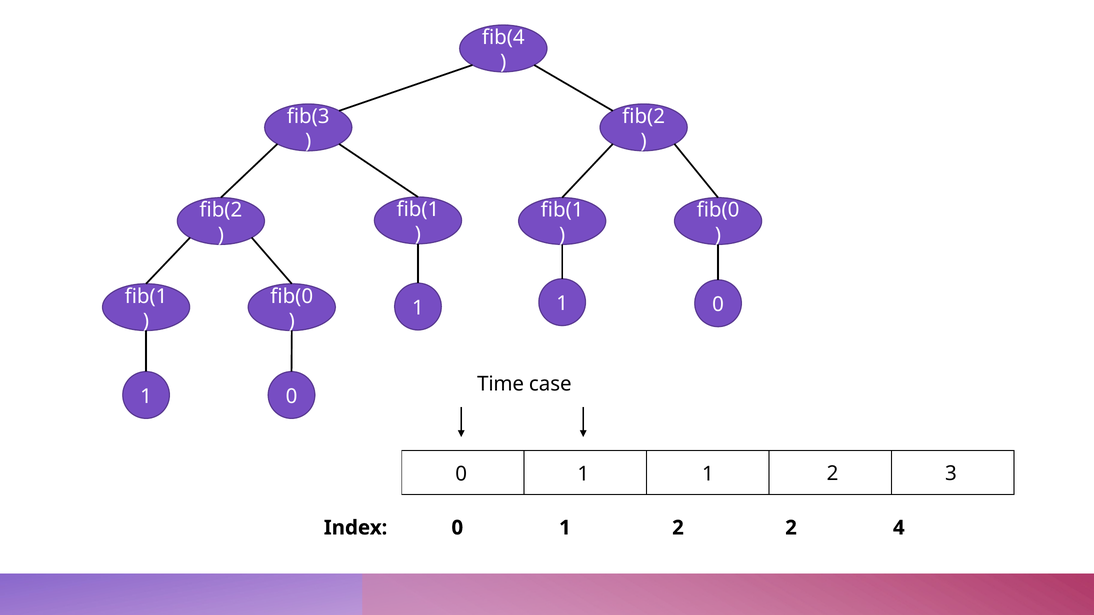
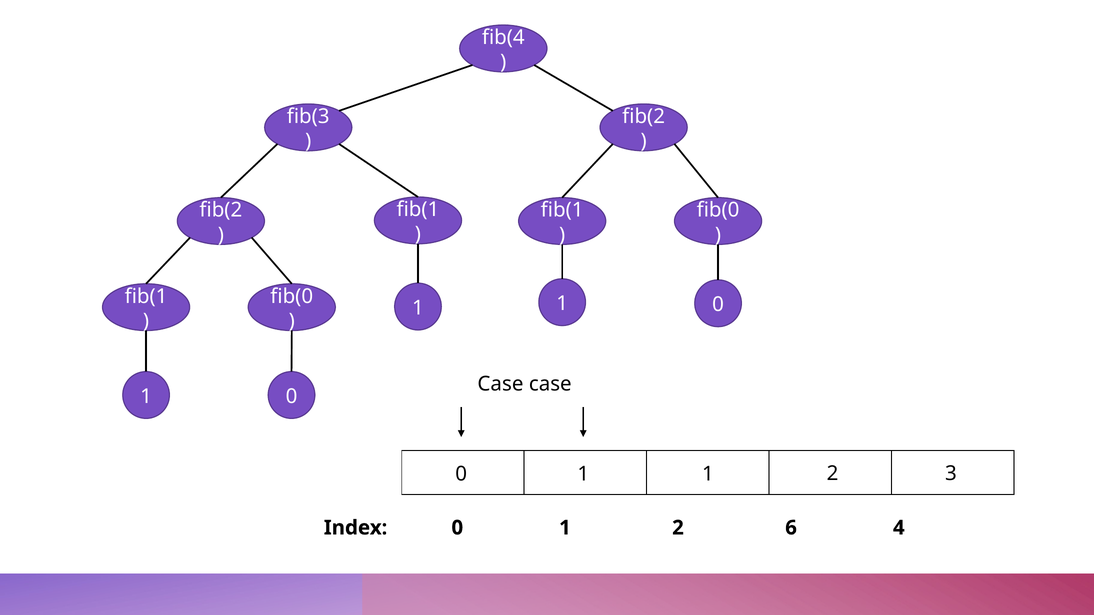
Time at (501, 384): Time -> Case
2 2: 2 -> 6
